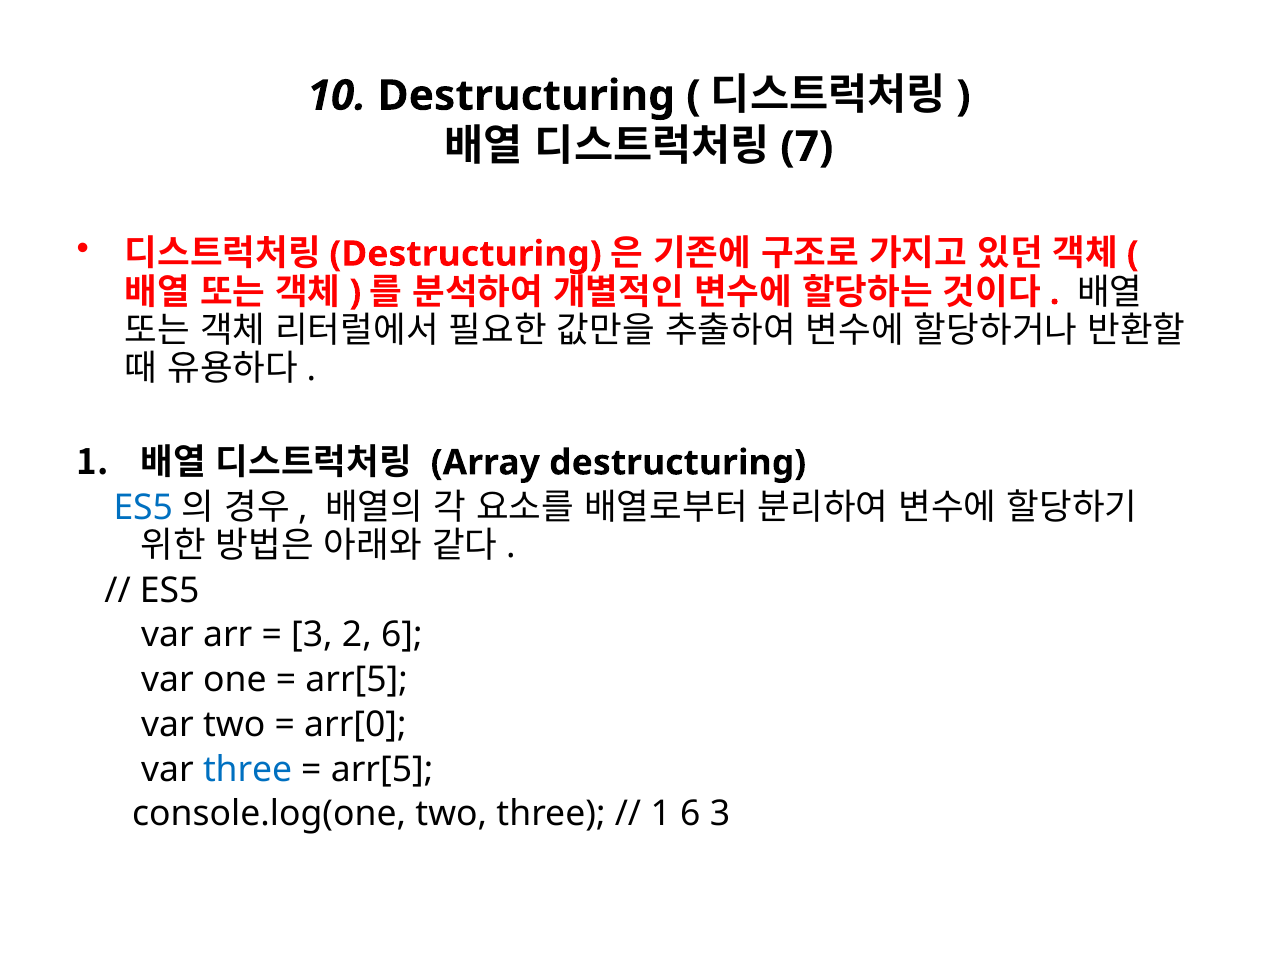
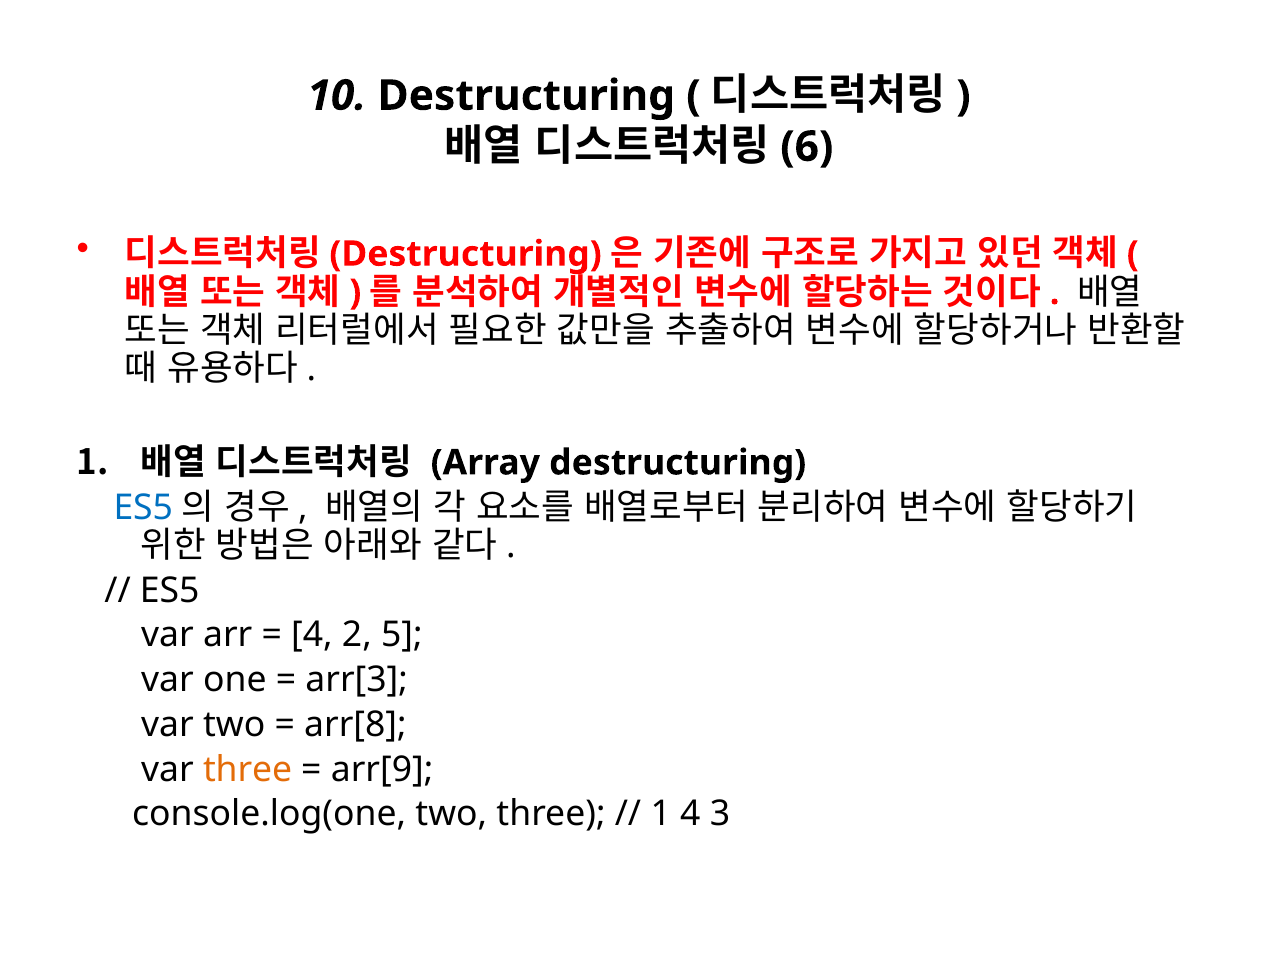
7: 7 -> 6
3 at (312, 635): 3 -> 4
2 6: 6 -> 5
arr[5 at (357, 680): arr[5 -> arr[3
arr[0: arr[0 -> arr[8
three at (248, 769) colour: blue -> orange
arr[5 at (382, 769): arr[5 -> arr[9
1 6: 6 -> 4
